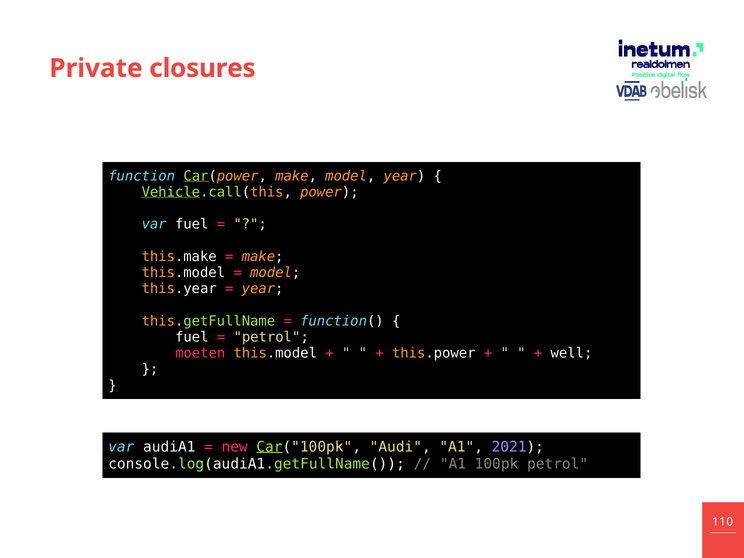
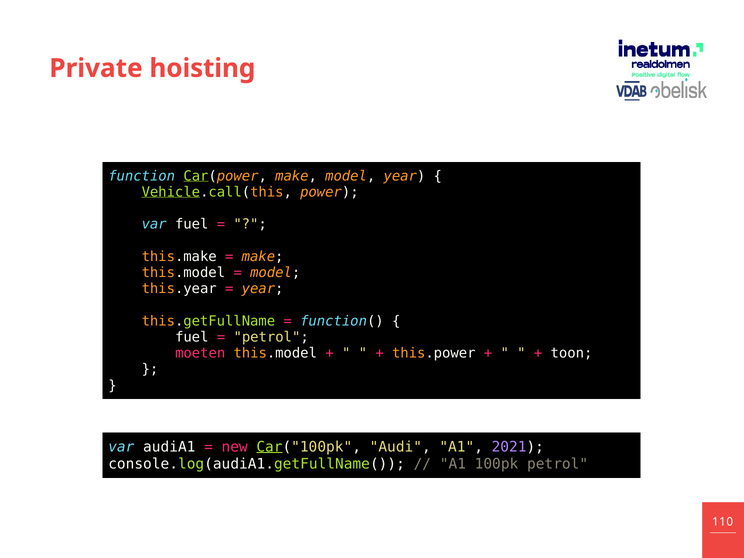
closures: closures -> hoisting
well: well -> toon
